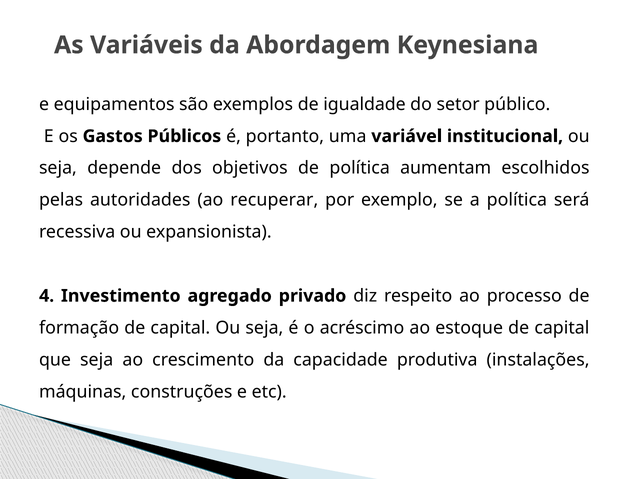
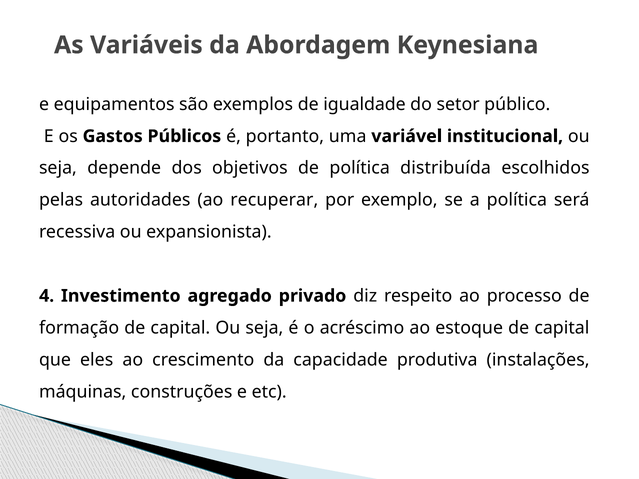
aumentam: aumentam -> distribuída
que seja: seja -> eles
